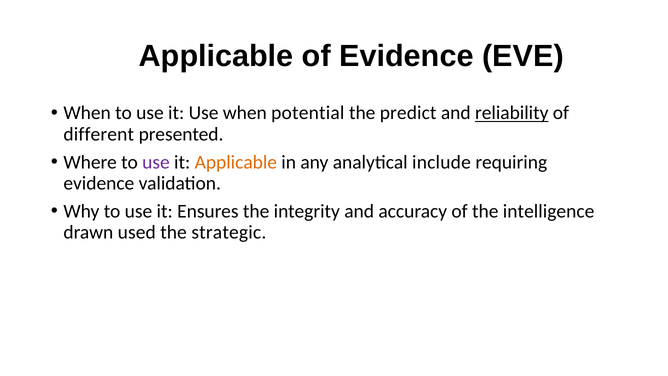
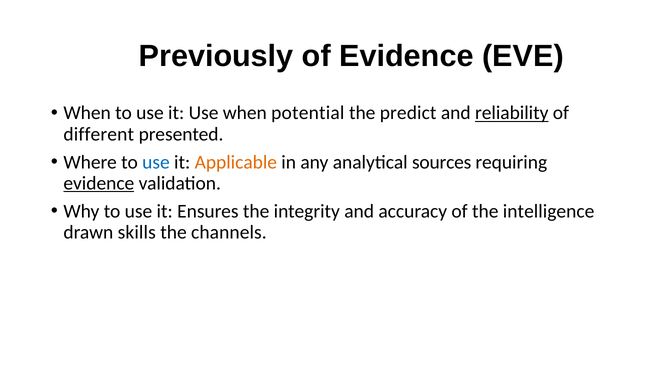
Applicable at (216, 56): Applicable -> Previously
use at (156, 162) colour: purple -> blue
include: include -> sources
evidence at (99, 183) underline: none -> present
used: used -> skills
strategic: strategic -> channels
